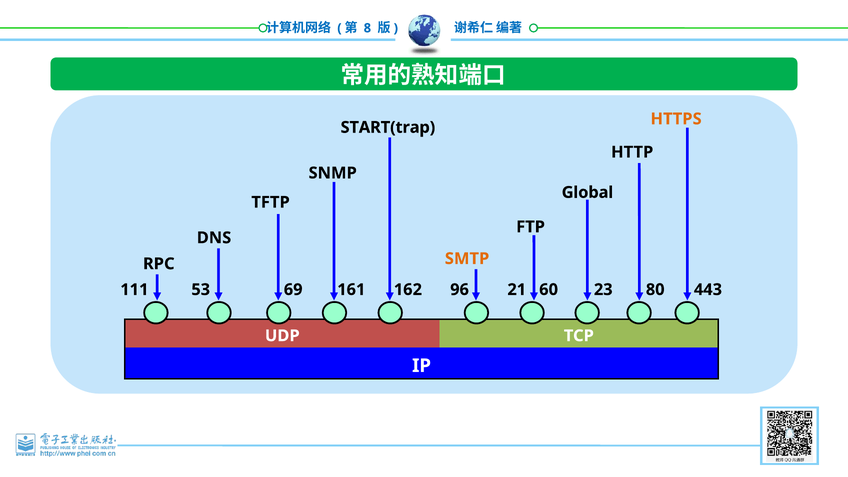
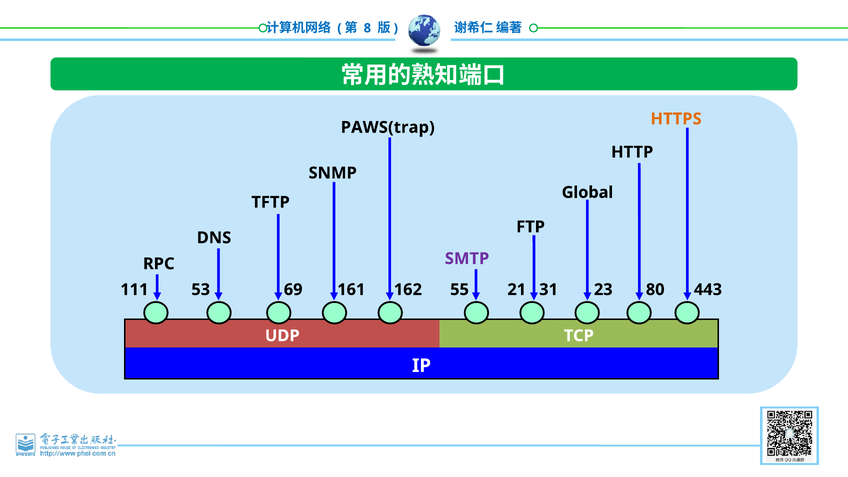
START(trap: START(trap -> PAWS(trap
SMTP colour: orange -> purple
96: 96 -> 55
60: 60 -> 31
